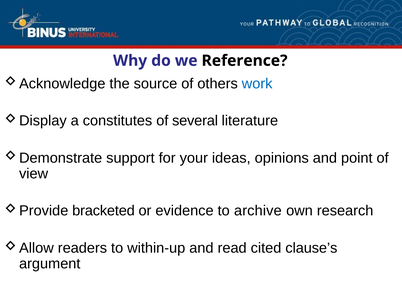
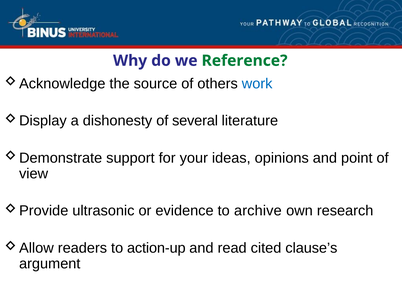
Reference colour: black -> green
constitutes: constitutes -> dishonesty
bracketed: bracketed -> ultrasonic
within-up: within-up -> action-up
